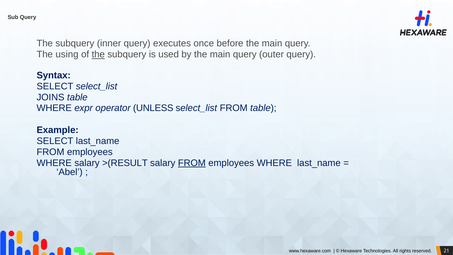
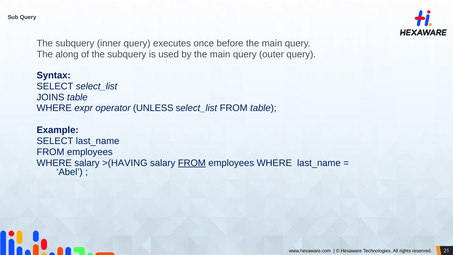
using: using -> along
the at (98, 54) underline: present -> none
>(RESULT: >(RESULT -> >(HAVING
